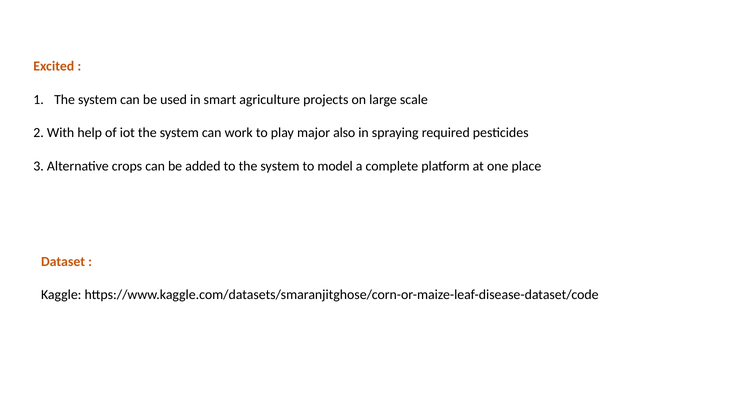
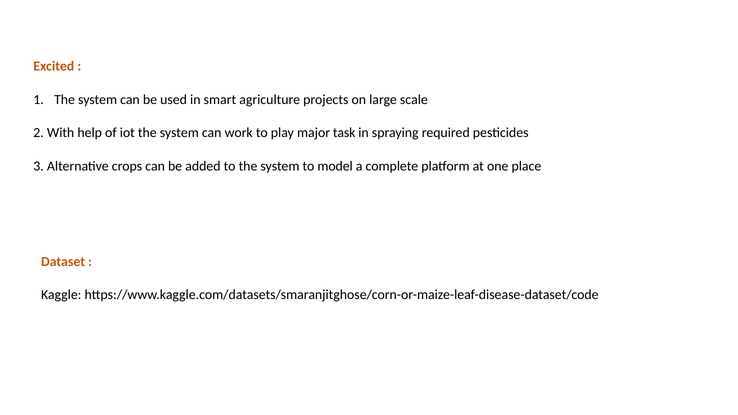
also: also -> task
